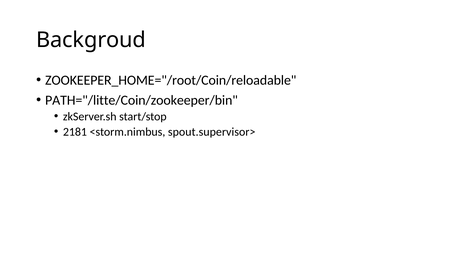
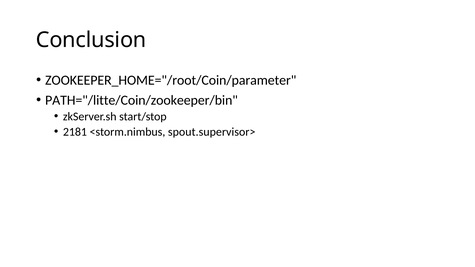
Backgroud: Backgroud -> Conclusion
ZOOKEEPER_HOME="/root/Coin/reloadable: ZOOKEEPER_HOME="/root/Coin/reloadable -> ZOOKEEPER_HOME="/root/Coin/parameter
